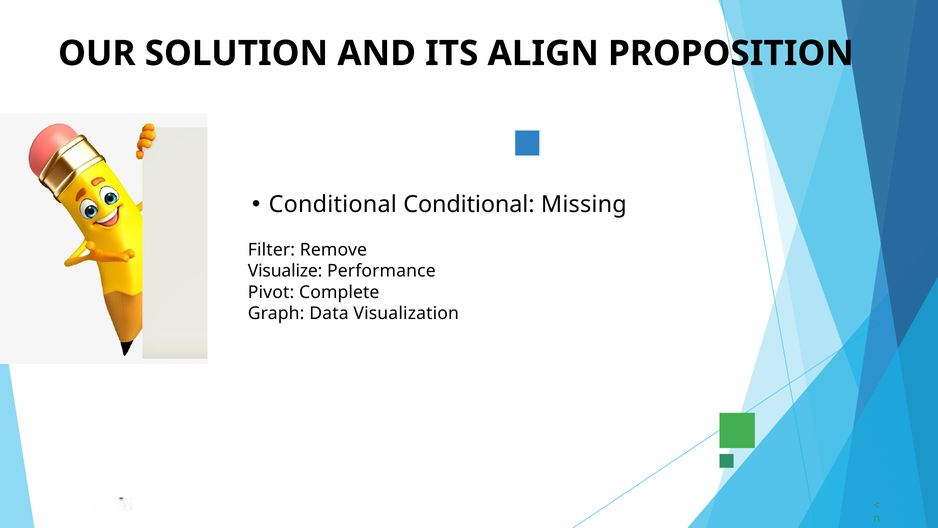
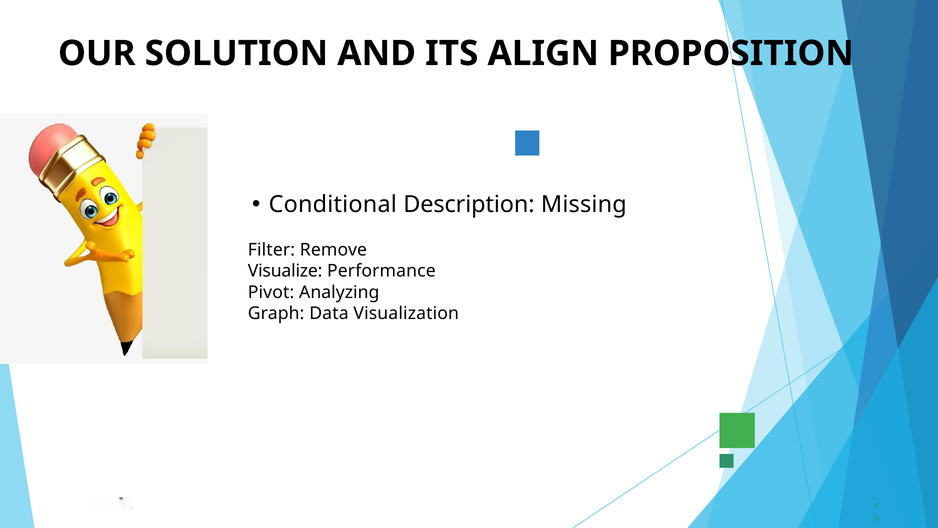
Conditional Conditional: Conditional -> Description
Complete: Complete -> Analyzing
